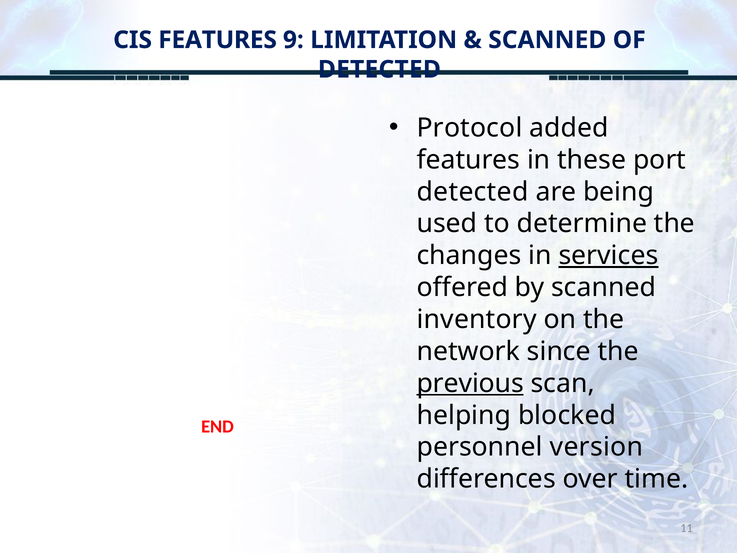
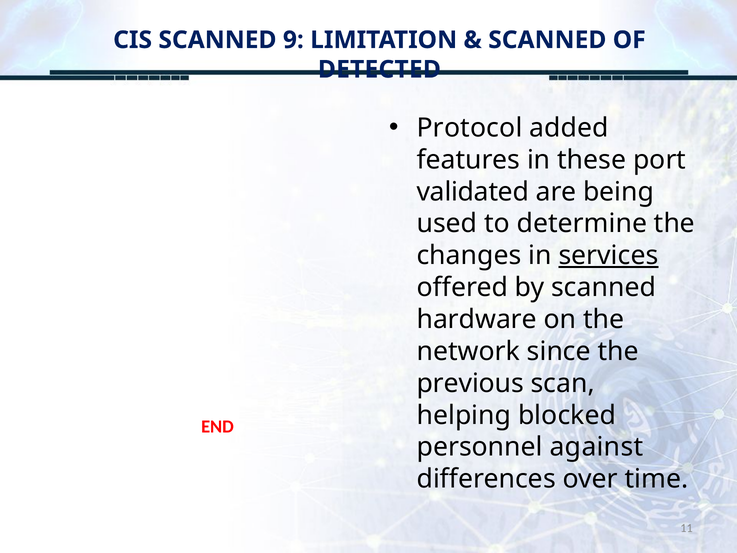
CIS FEATURES: FEATURES -> SCANNED
detected at (473, 192): detected -> validated
inventory: inventory -> hardware
previous underline: present -> none
version: version -> against
